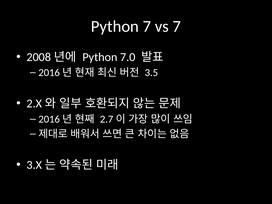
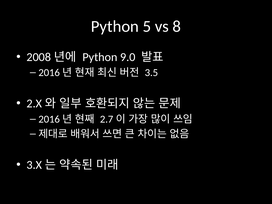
Python 7: 7 -> 5
vs 7: 7 -> 8
7.0: 7.0 -> 9.0
